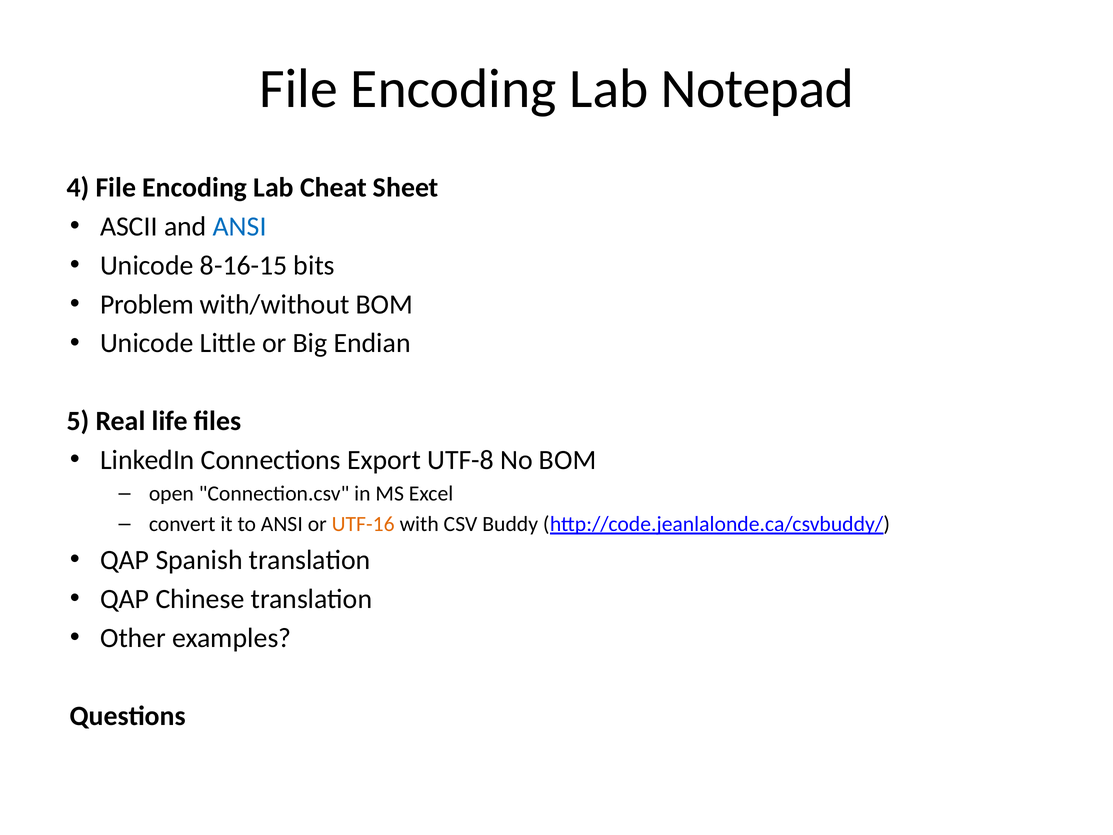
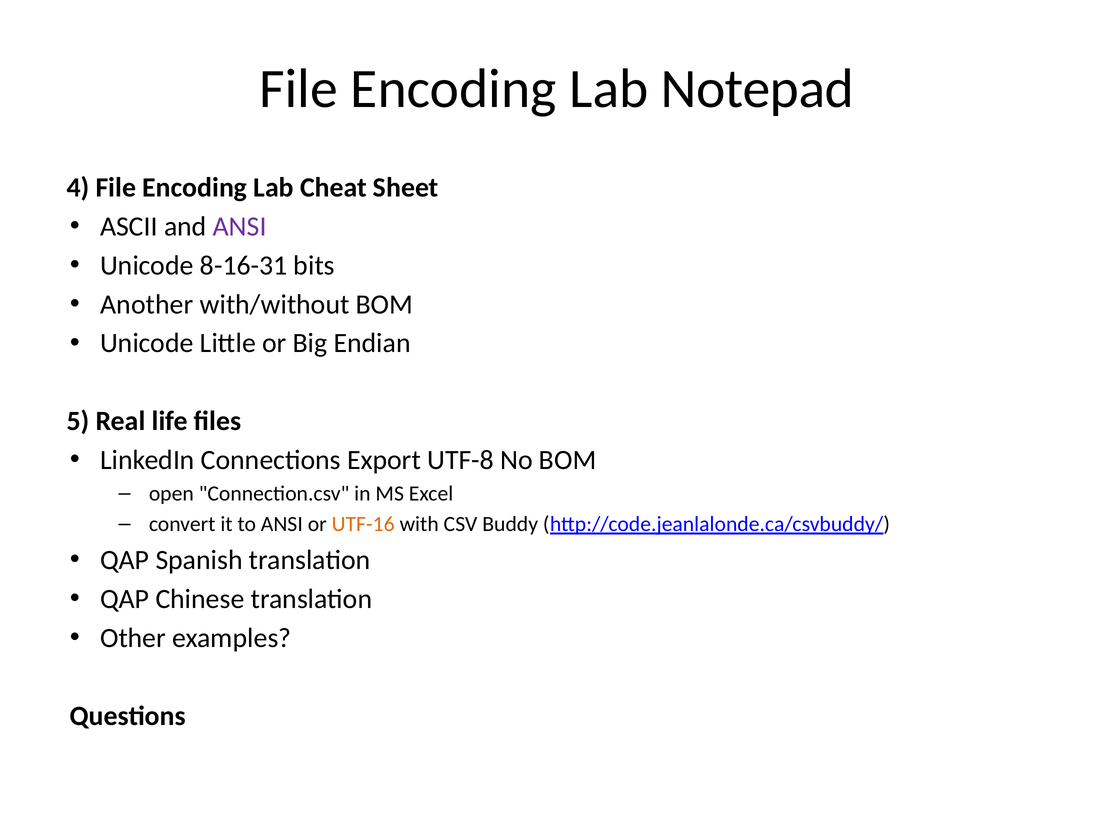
ANSI at (240, 226) colour: blue -> purple
8-16-15: 8-16-15 -> 8-16-31
Problem: Problem -> Another
